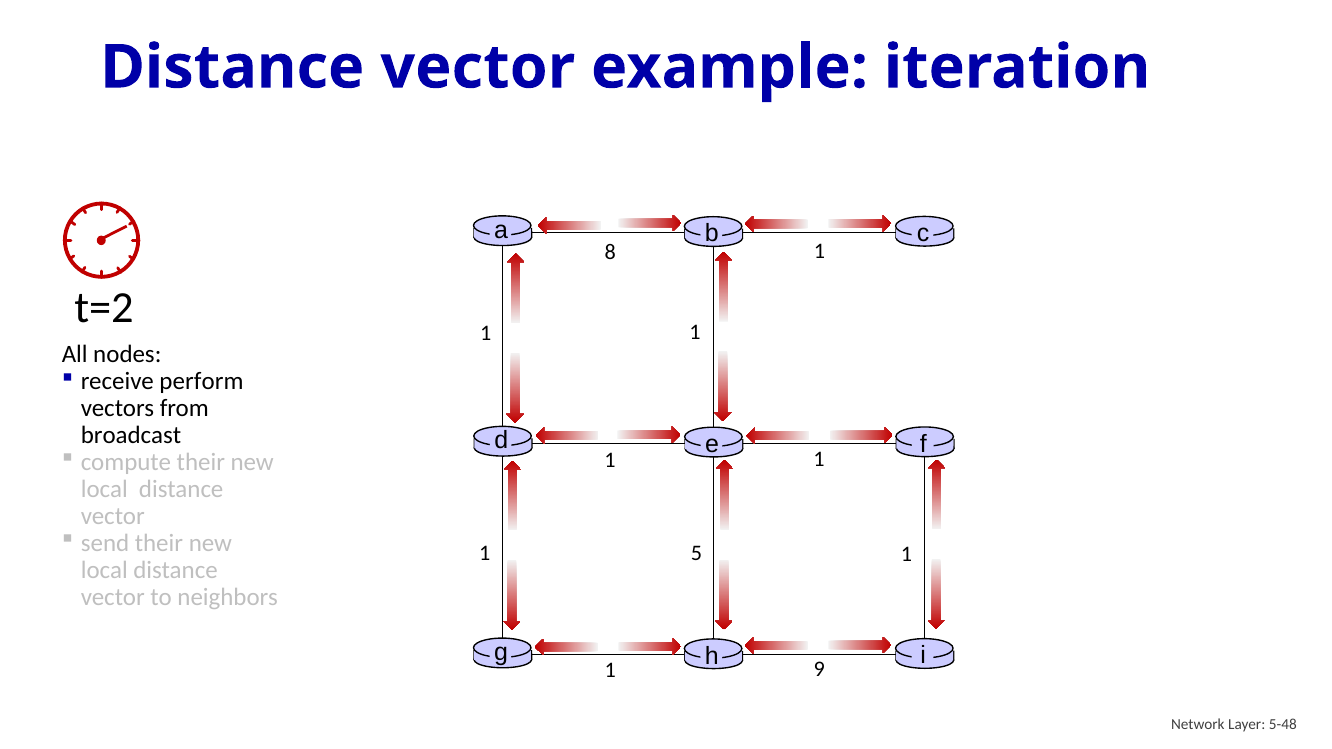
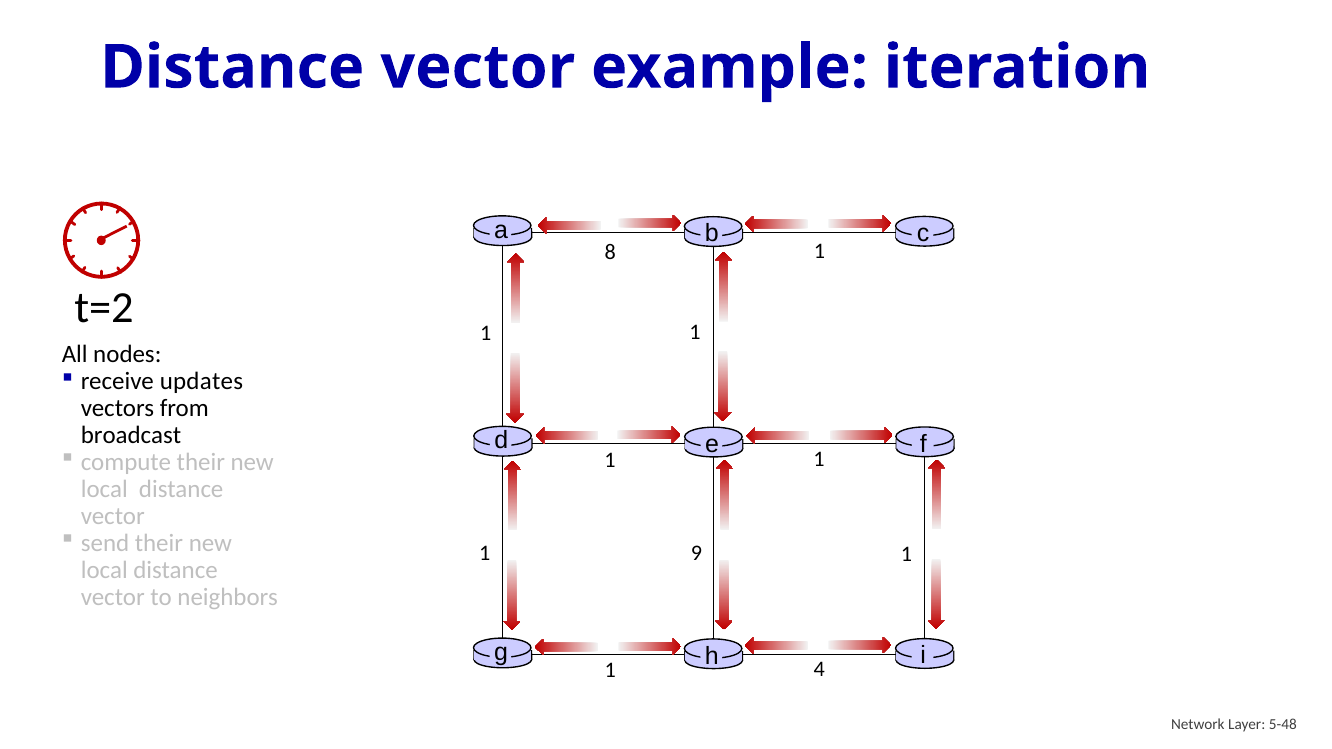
perform: perform -> updates
5: 5 -> 9
9: 9 -> 4
